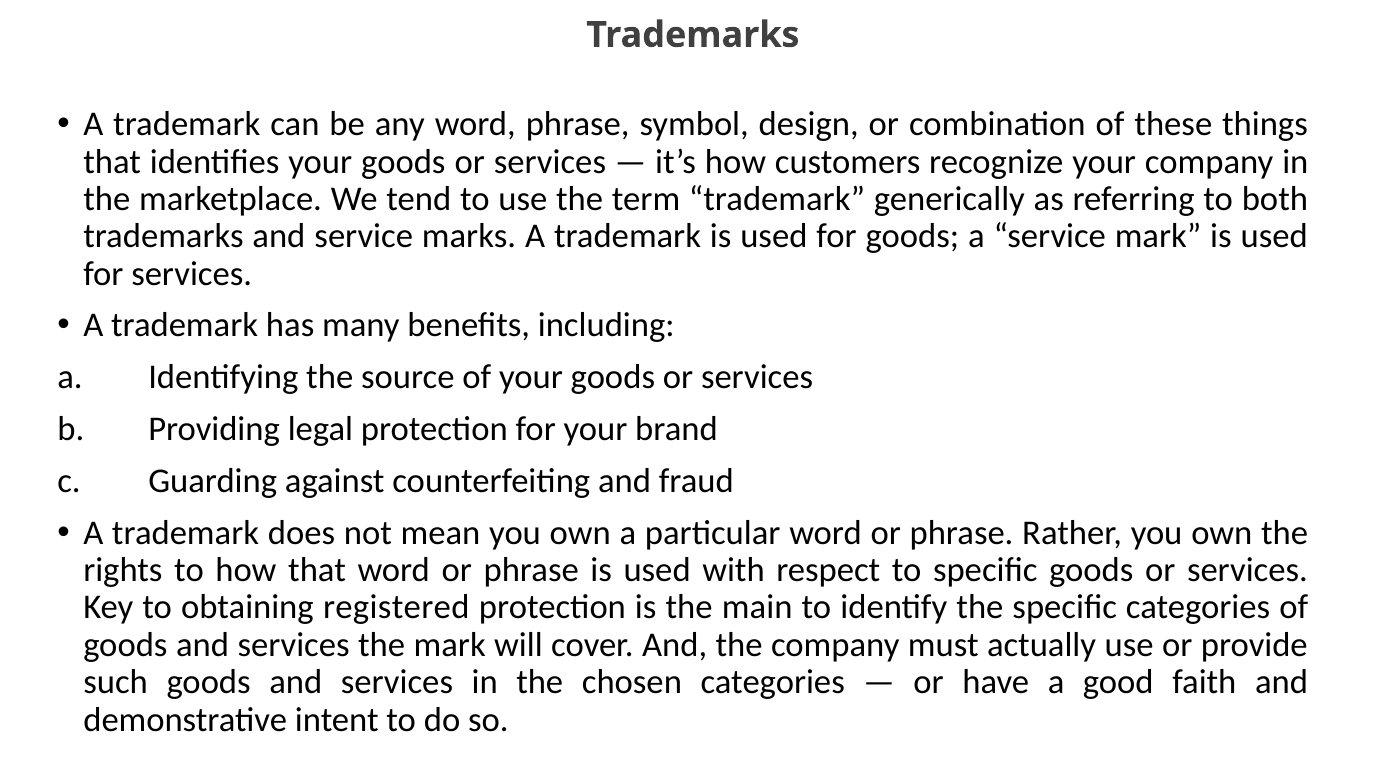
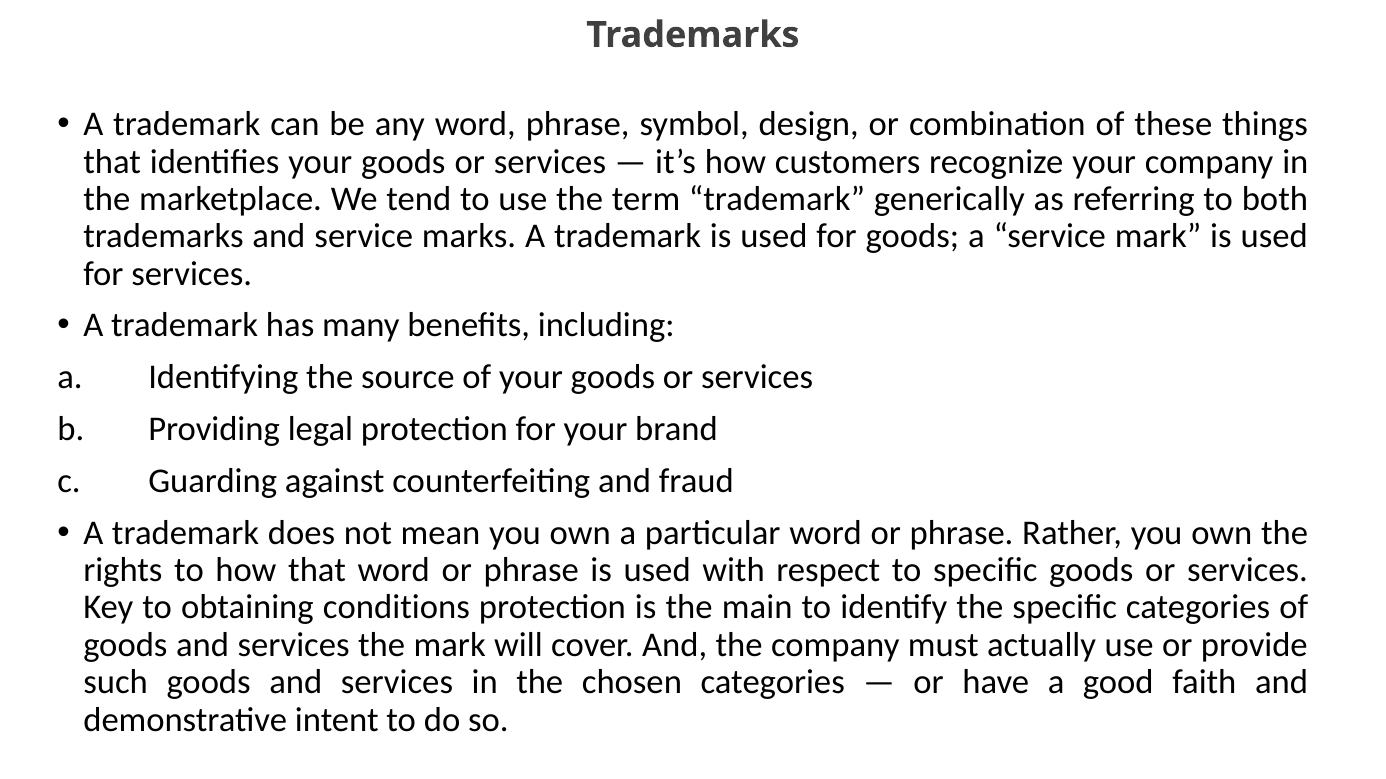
registered: registered -> conditions
